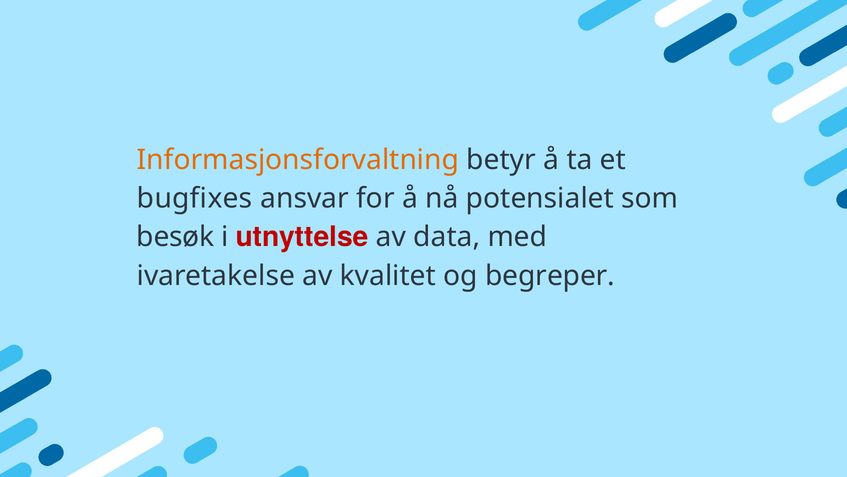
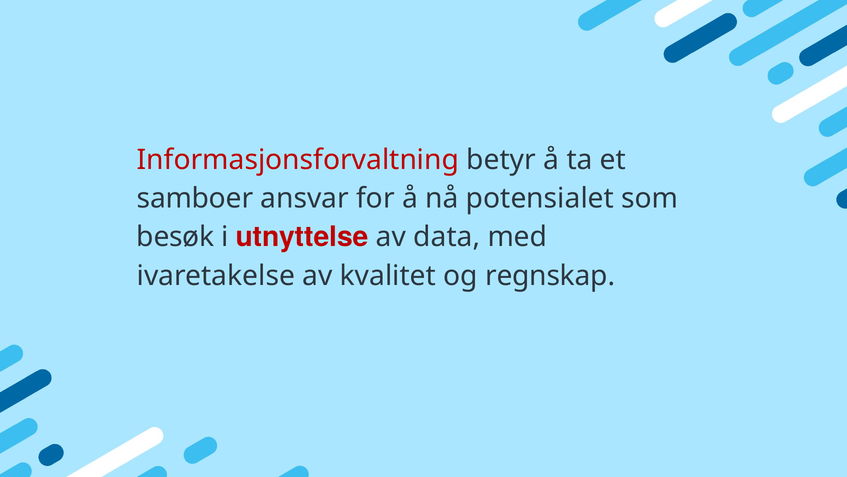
Informasjonsforvaltning colour: orange -> red
bugfixes: bugfixes -> samboer
begreper: begreper -> regnskap
